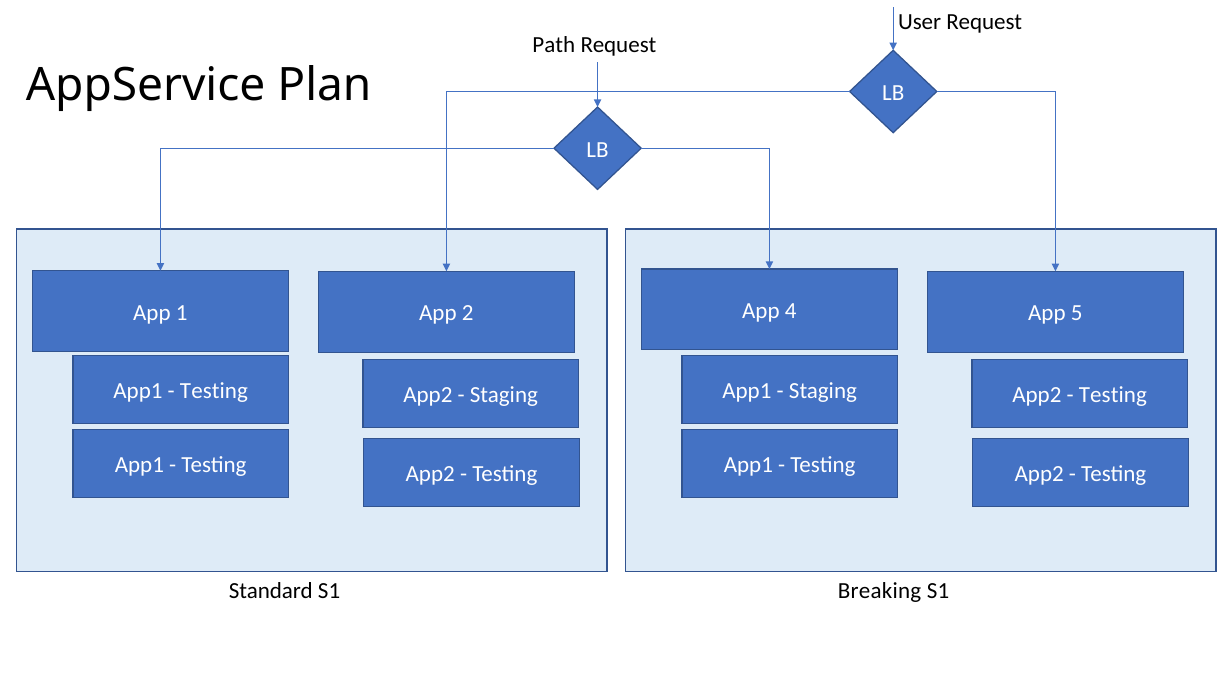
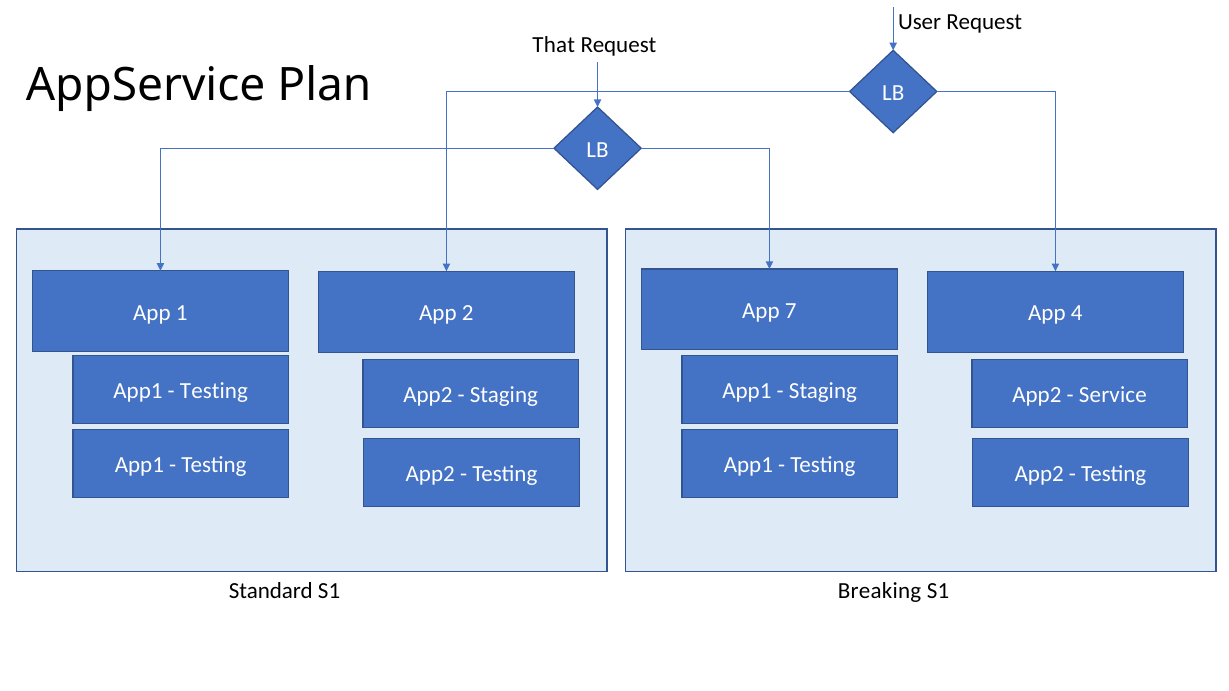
Path: Path -> That
4: 4 -> 7
5: 5 -> 4
Testing at (1113, 395): Testing -> Service
